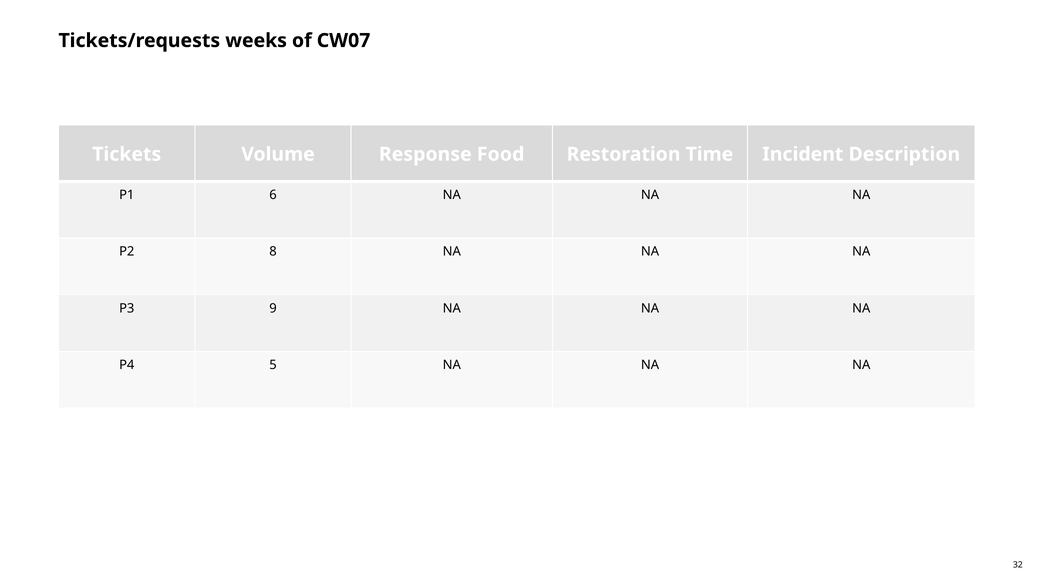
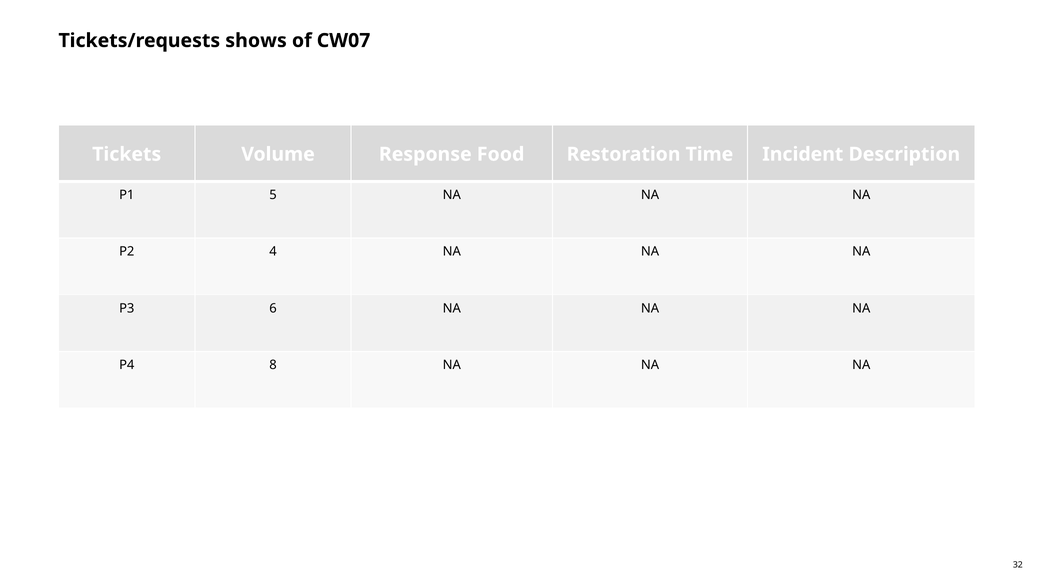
weeks: weeks -> shows
6: 6 -> 5
8: 8 -> 4
9: 9 -> 6
5: 5 -> 8
